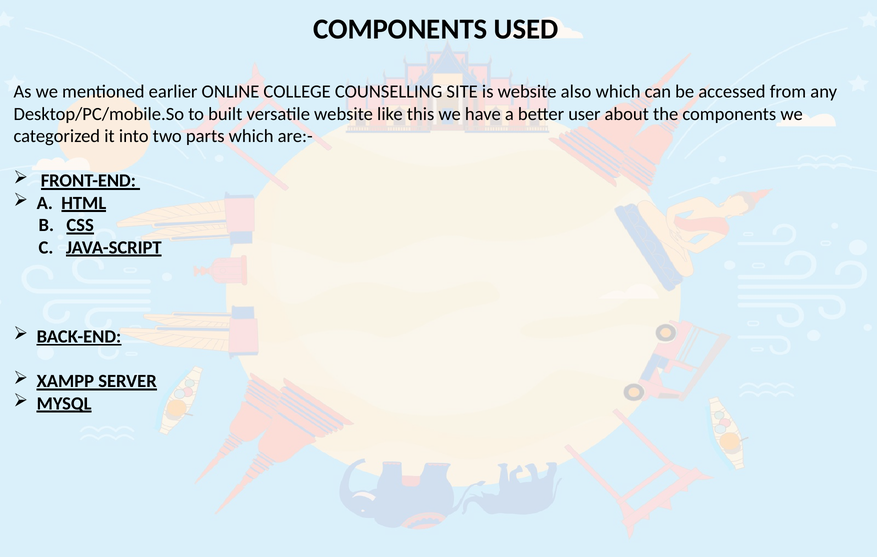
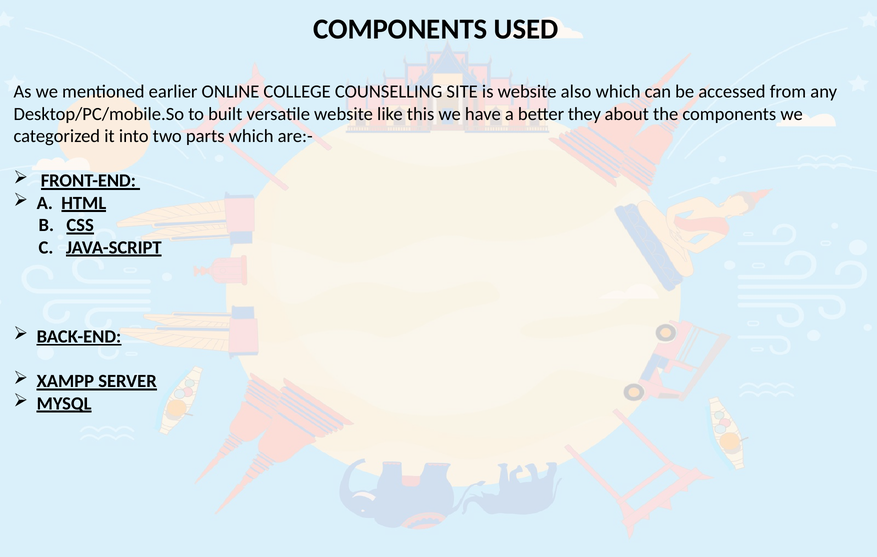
user: user -> they
